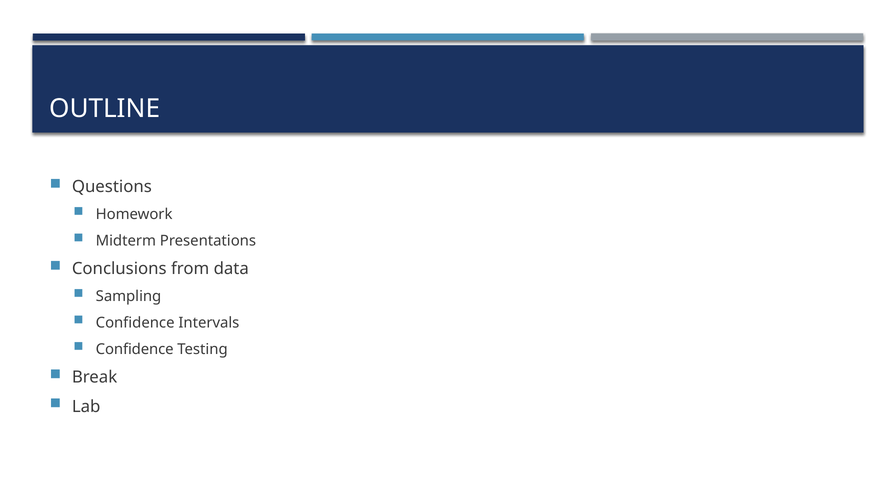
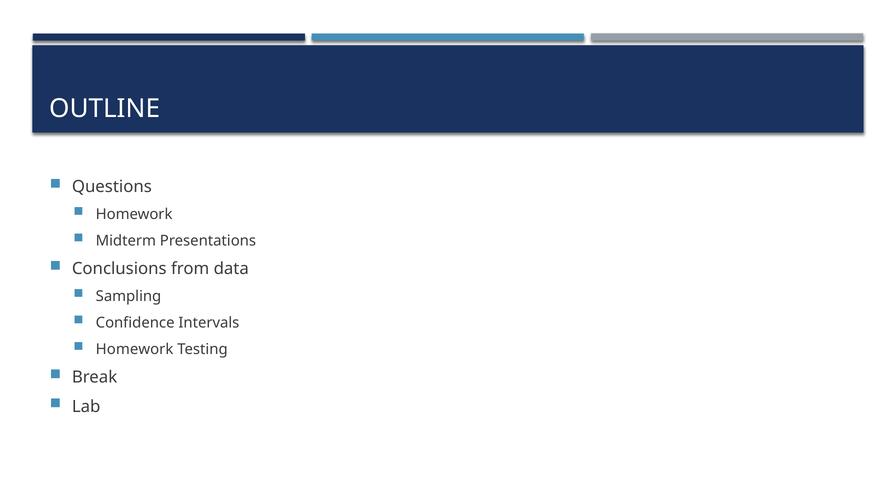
Confidence at (135, 349): Confidence -> Homework
